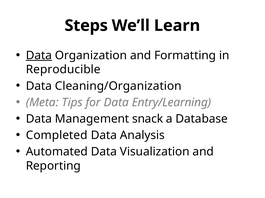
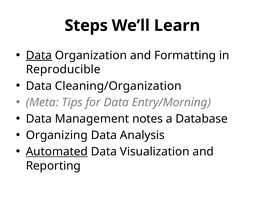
Entry/Learning: Entry/Learning -> Entry/Morning
snack: snack -> notes
Completed: Completed -> Organizing
Automated underline: none -> present
